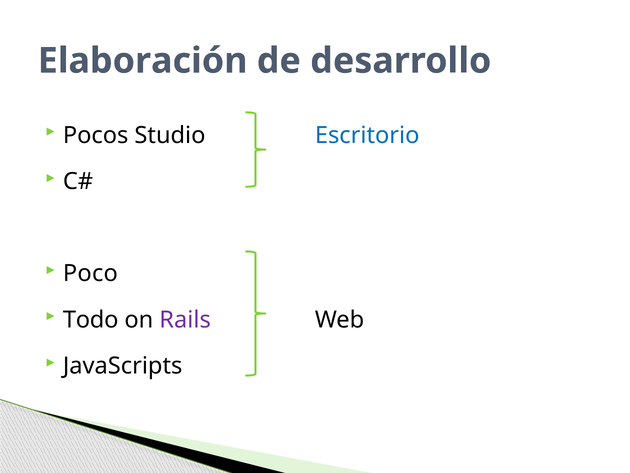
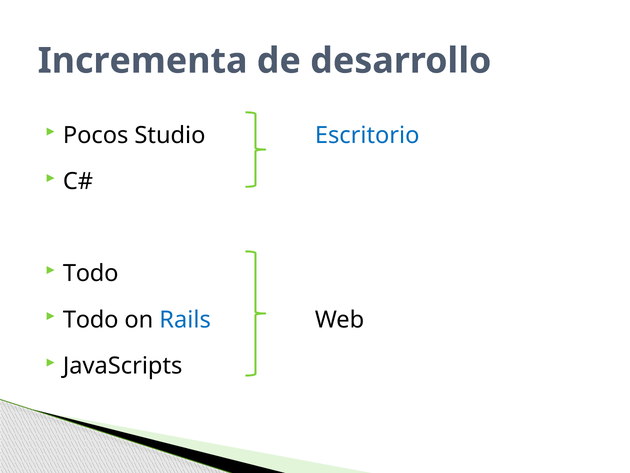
Elaboración: Elaboración -> Incrementa
Poco at (90, 273): Poco -> Todo
Rails colour: purple -> blue
